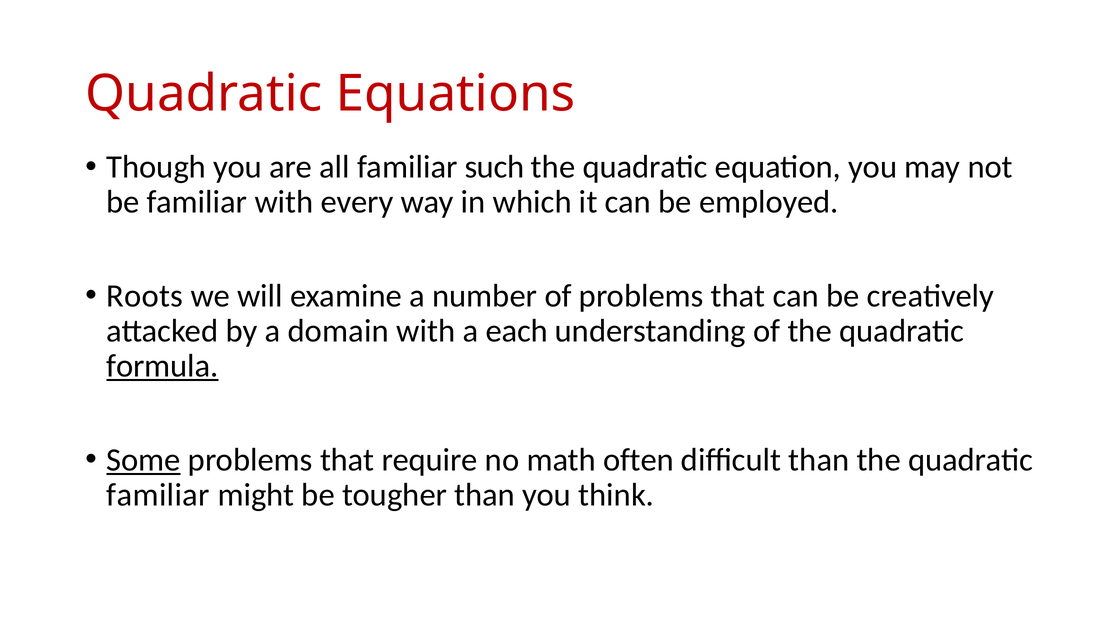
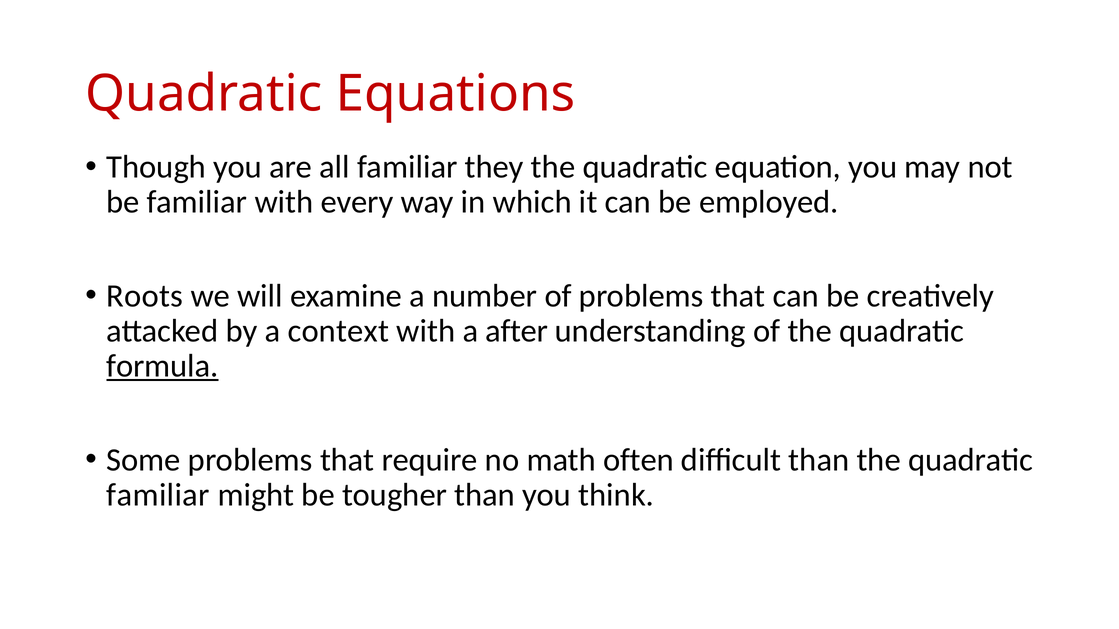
such: such -> they
domain: domain -> context
each: each -> after
Some underline: present -> none
